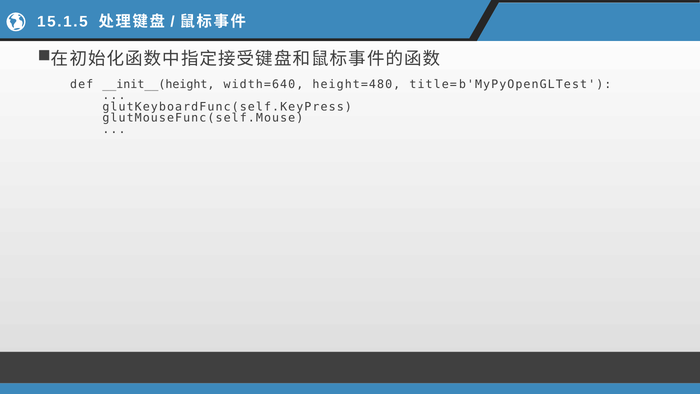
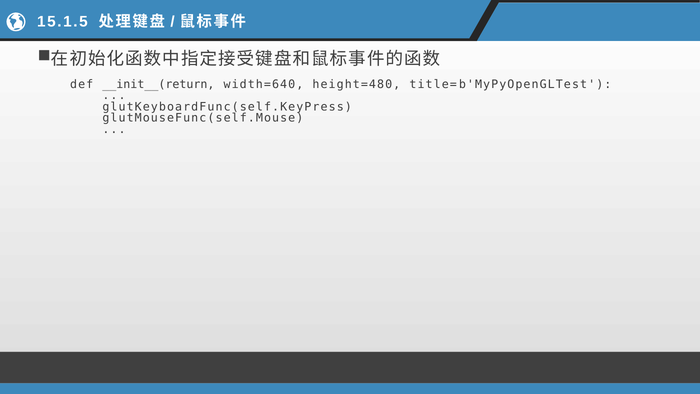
__init__(height: __init__(height -> __init__(return
